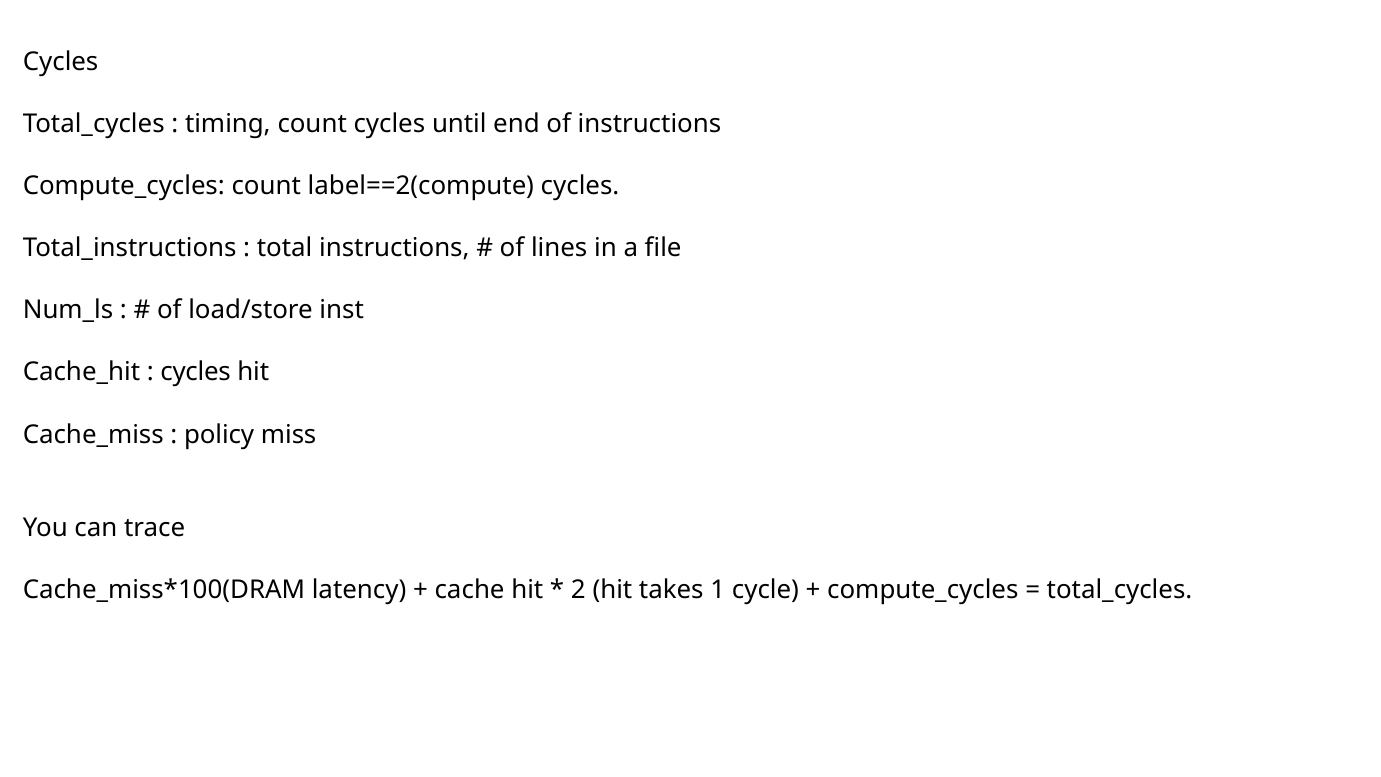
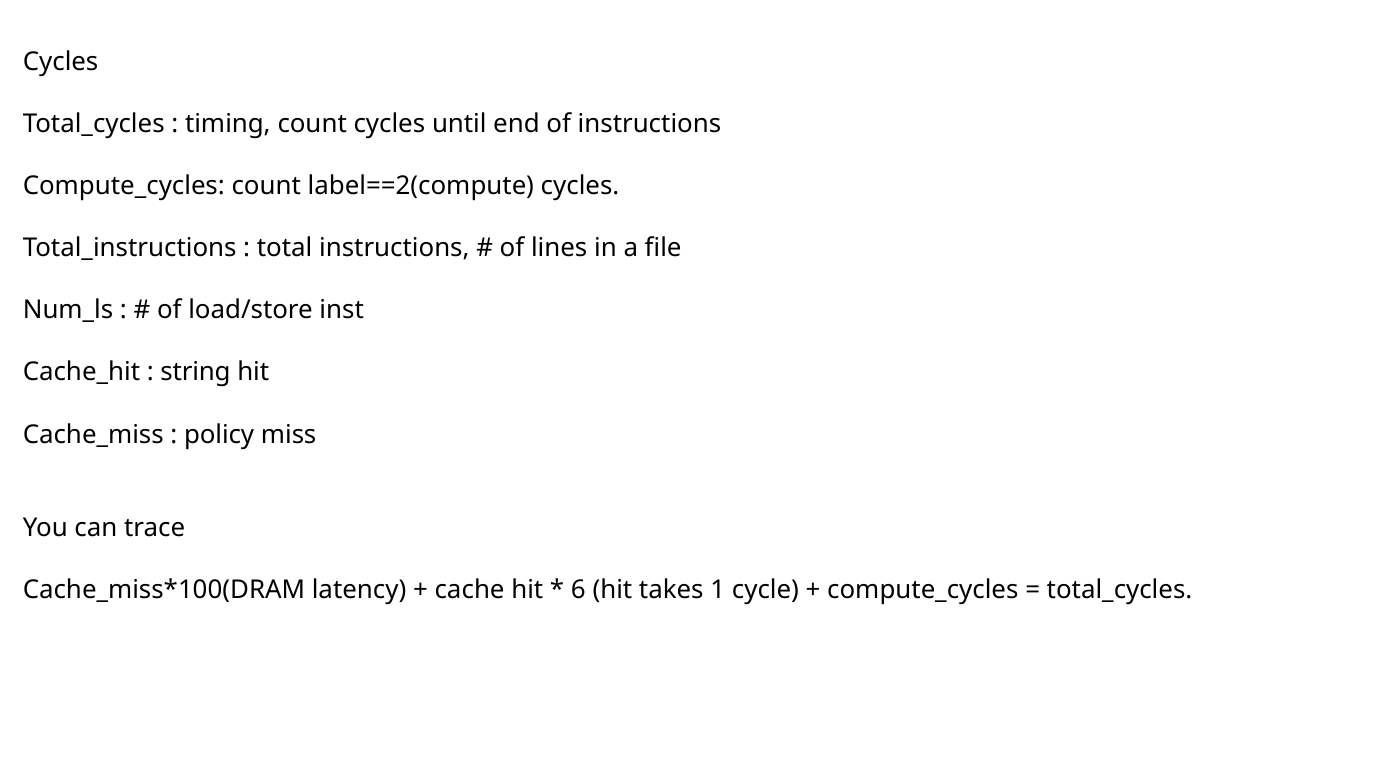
cycles at (196, 372): cycles -> string
2: 2 -> 6
